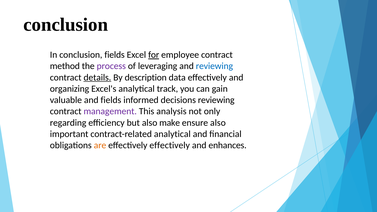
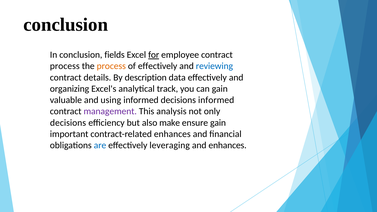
method at (65, 66): method -> process
process at (111, 66) colour: purple -> orange
of leveraging: leveraging -> effectively
details underline: present -> none
and fields: fields -> using
decisions reviewing: reviewing -> informed
regarding at (68, 123): regarding -> decisions
ensure also: also -> gain
contract-related analytical: analytical -> enhances
are colour: orange -> blue
effectively effectively: effectively -> leveraging
